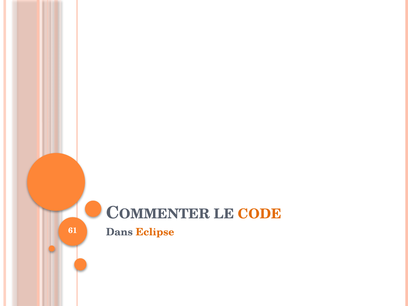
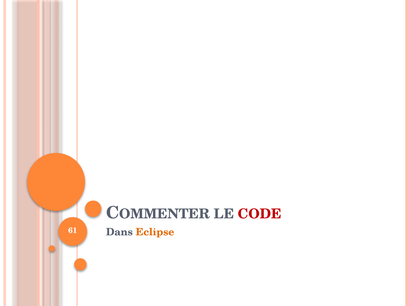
CODE colour: orange -> red
